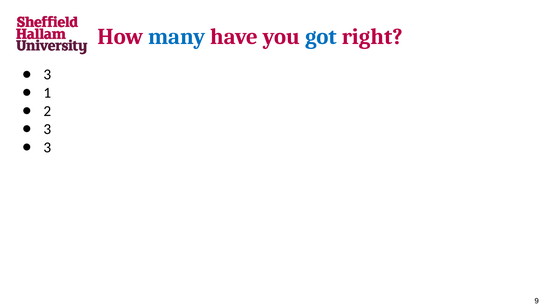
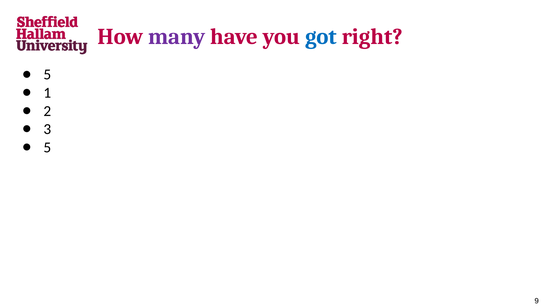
many colour: blue -> purple
3 at (47, 75): 3 -> 5
3 at (47, 147): 3 -> 5
